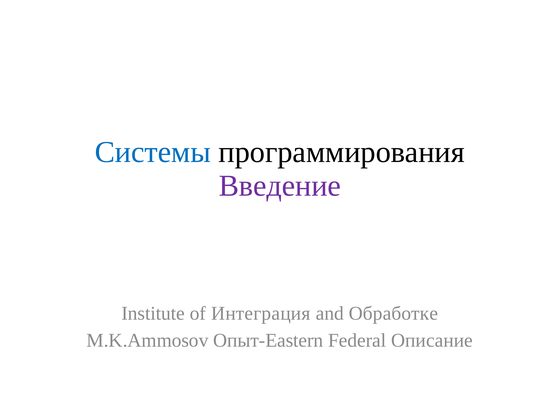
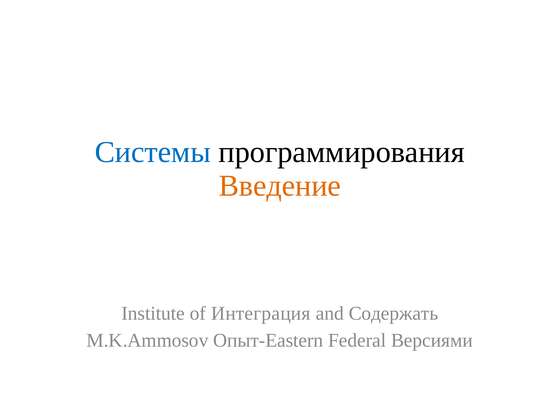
Введение colour: purple -> orange
Обработке: Обработке -> Содержать
Описание: Описание -> Версиями
